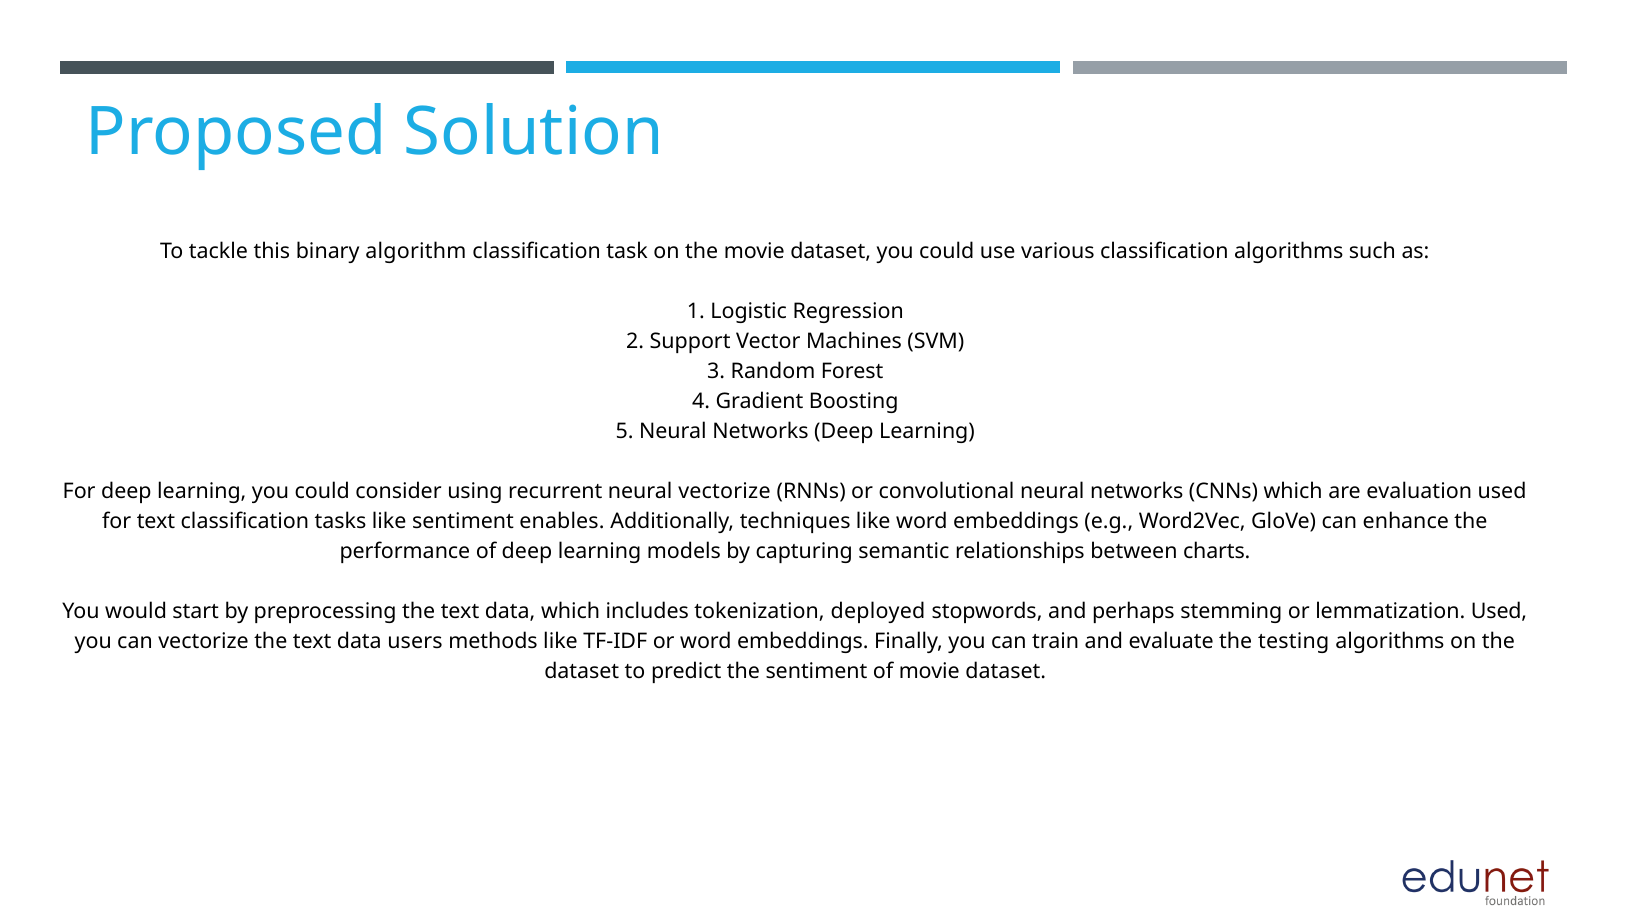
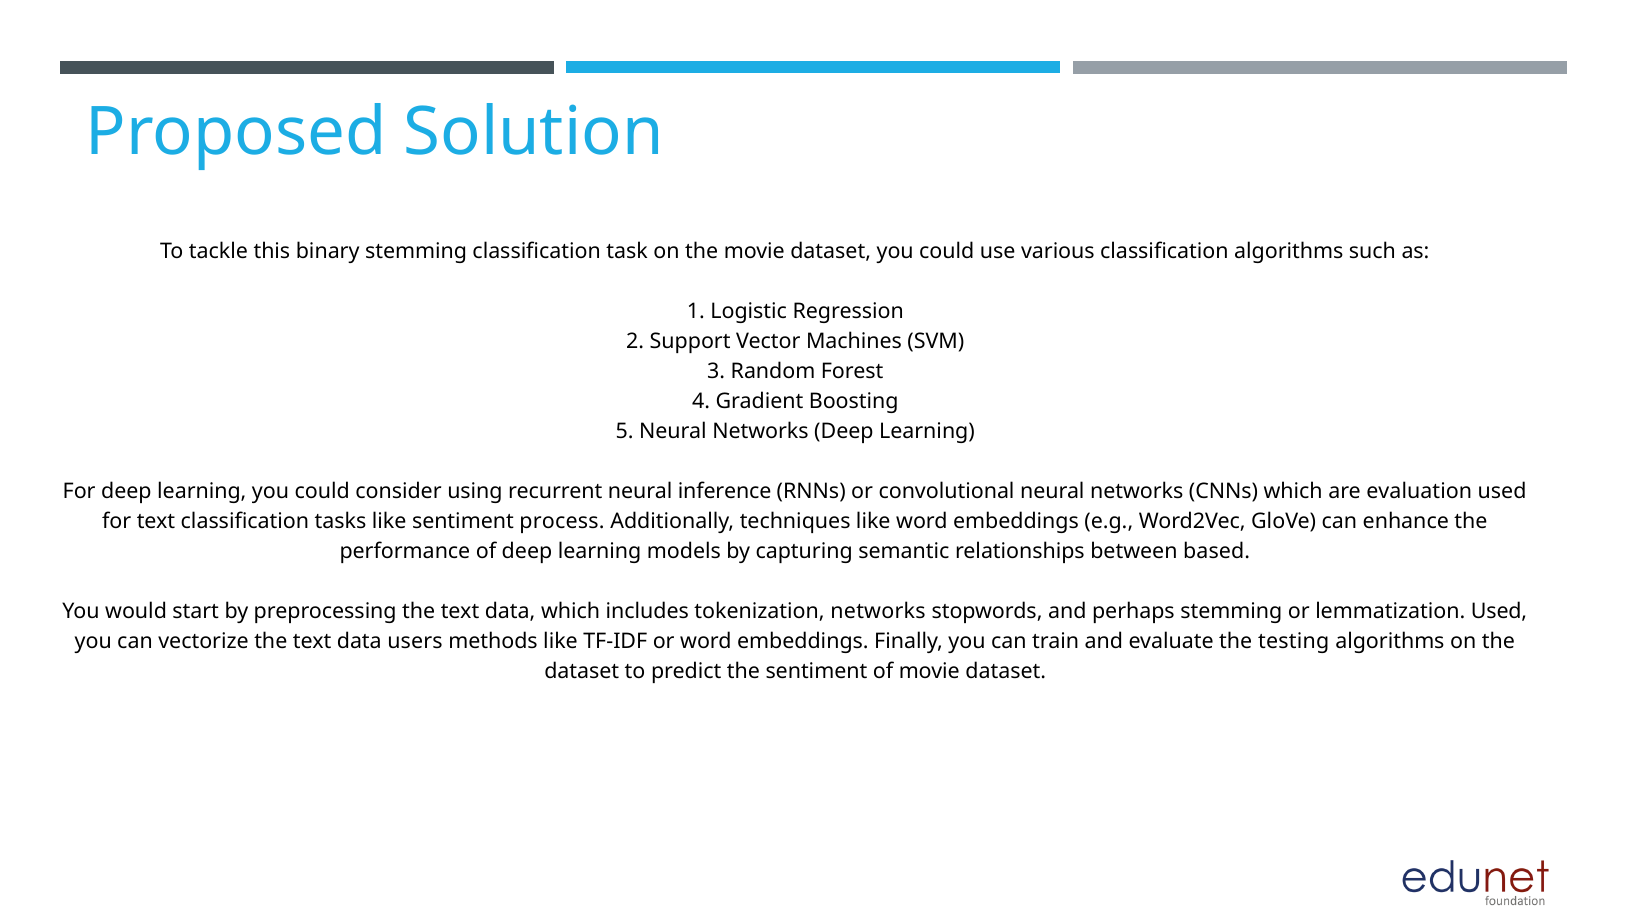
binary algorithm: algorithm -> stemming
neural vectorize: vectorize -> inference
enables: enables -> process
charts: charts -> based
tokenization deployed: deployed -> networks
